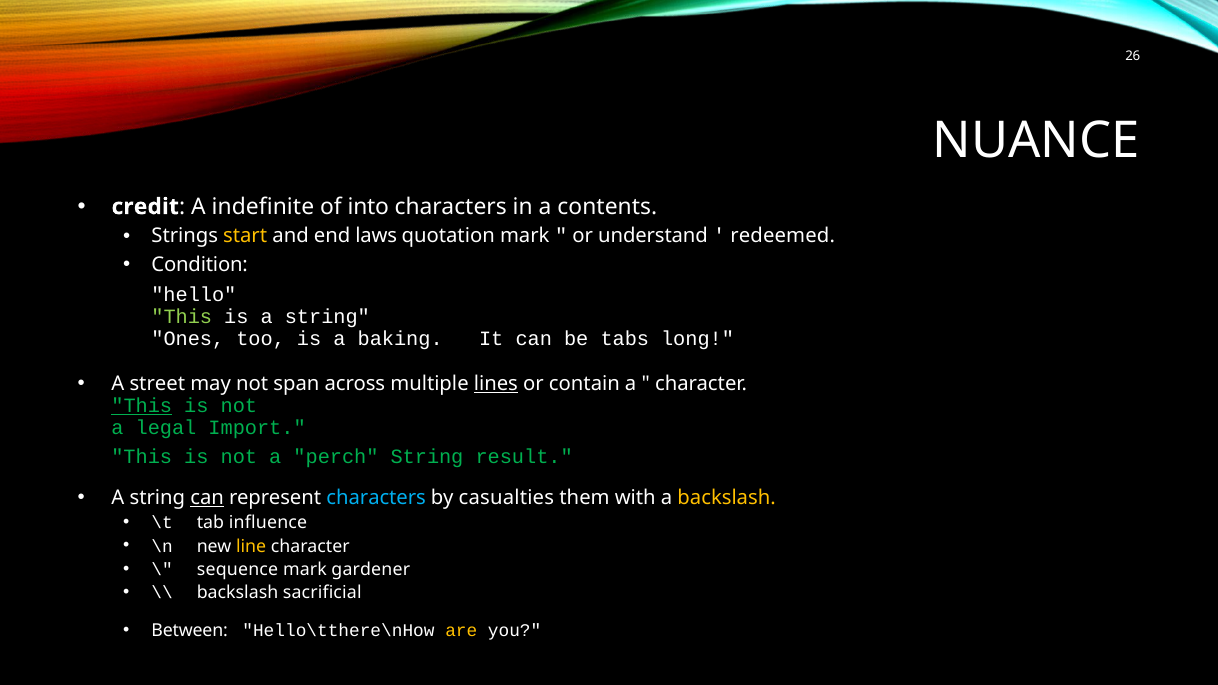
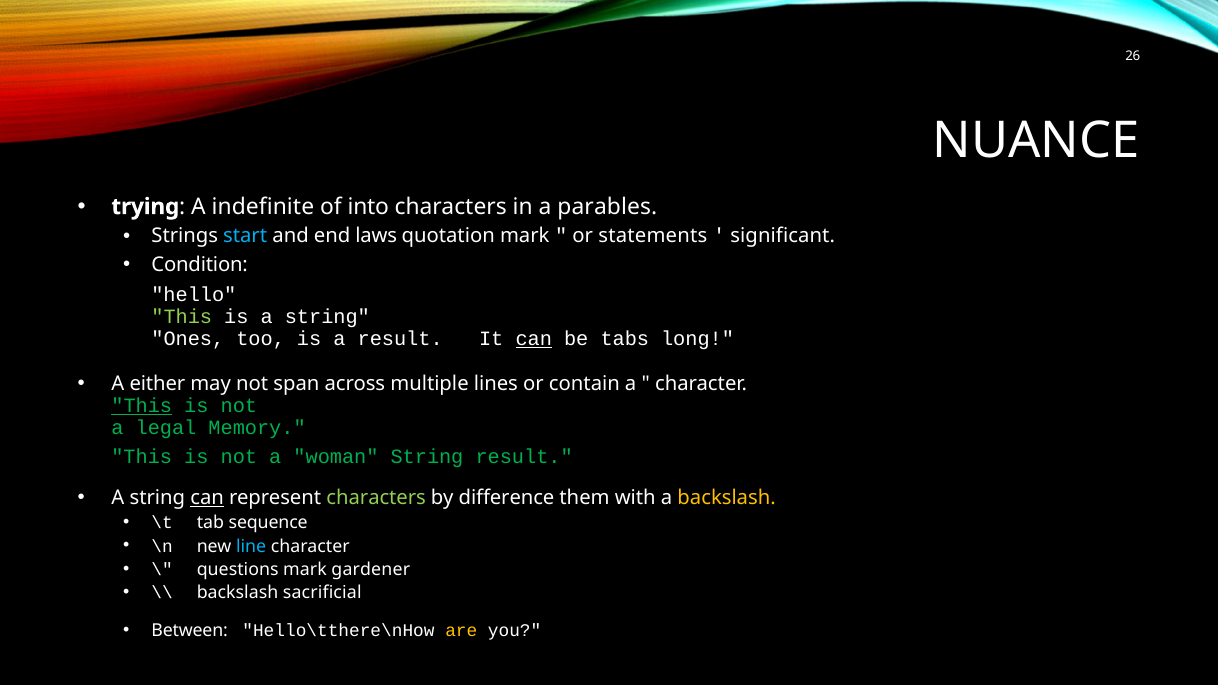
credit: credit -> trying
contents: contents -> parables
start colour: yellow -> light blue
understand: understand -> statements
redeemed: redeemed -> significant
a baking: baking -> result
can at (534, 338) underline: none -> present
street: street -> either
lines underline: present -> none
Import: Import -> Memory
perch: perch -> woman
characters at (376, 498) colour: light blue -> light green
casualties: casualties -> difference
influence: influence -> sequence
line colour: yellow -> light blue
sequence: sequence -> questions
